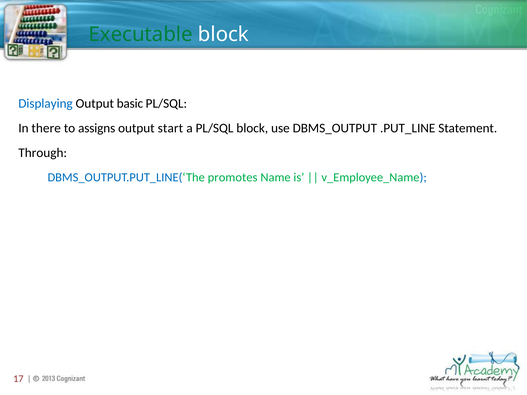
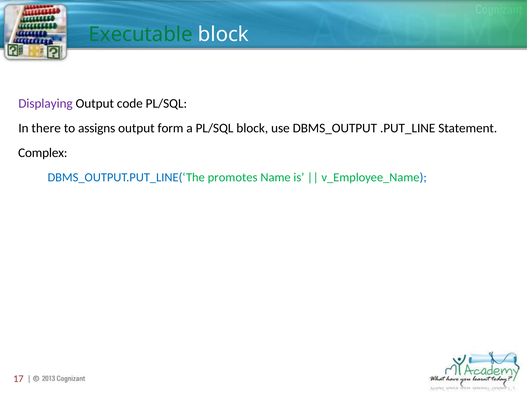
Displaying colour: blue -> purple
basic: basic -> code
start: start -> form
Through: Through -> Complex
